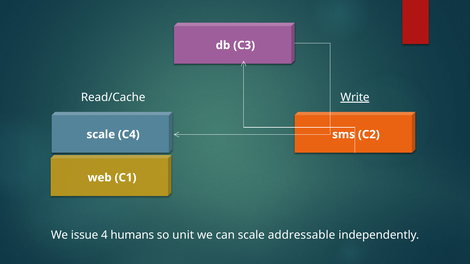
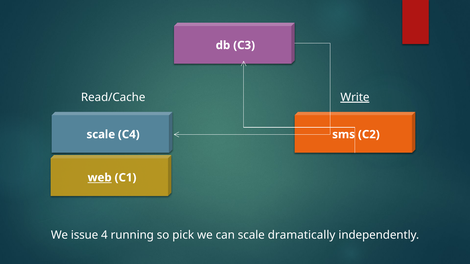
web underline: none -> present
humans: humans -> running
unit: unit -> pick
addressable: addressable -> dramatically
